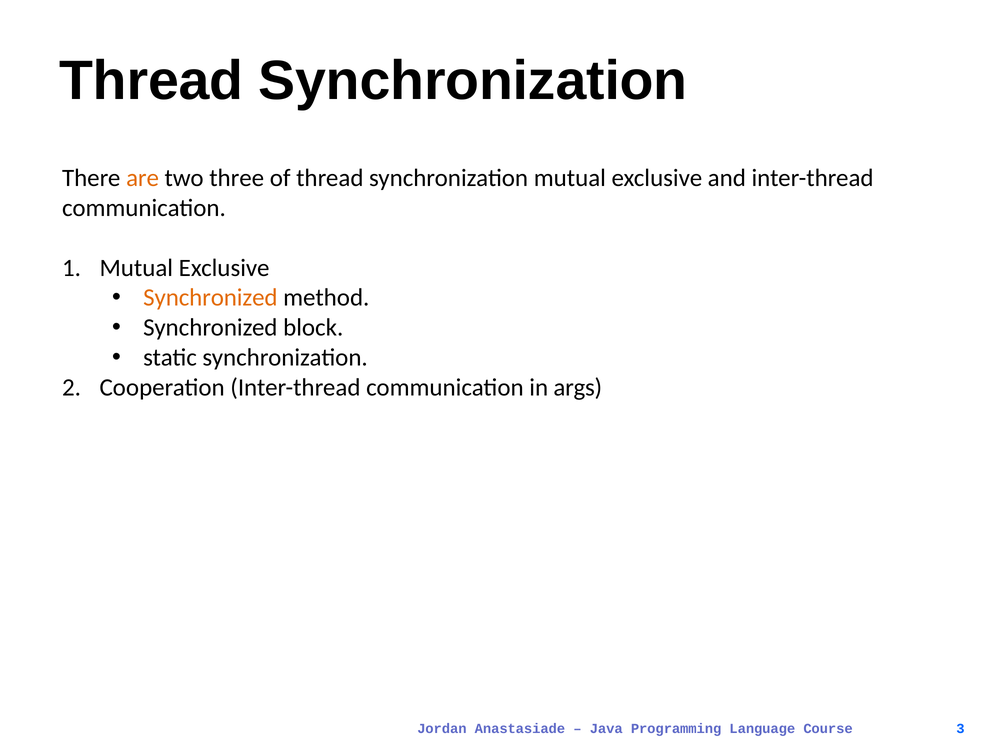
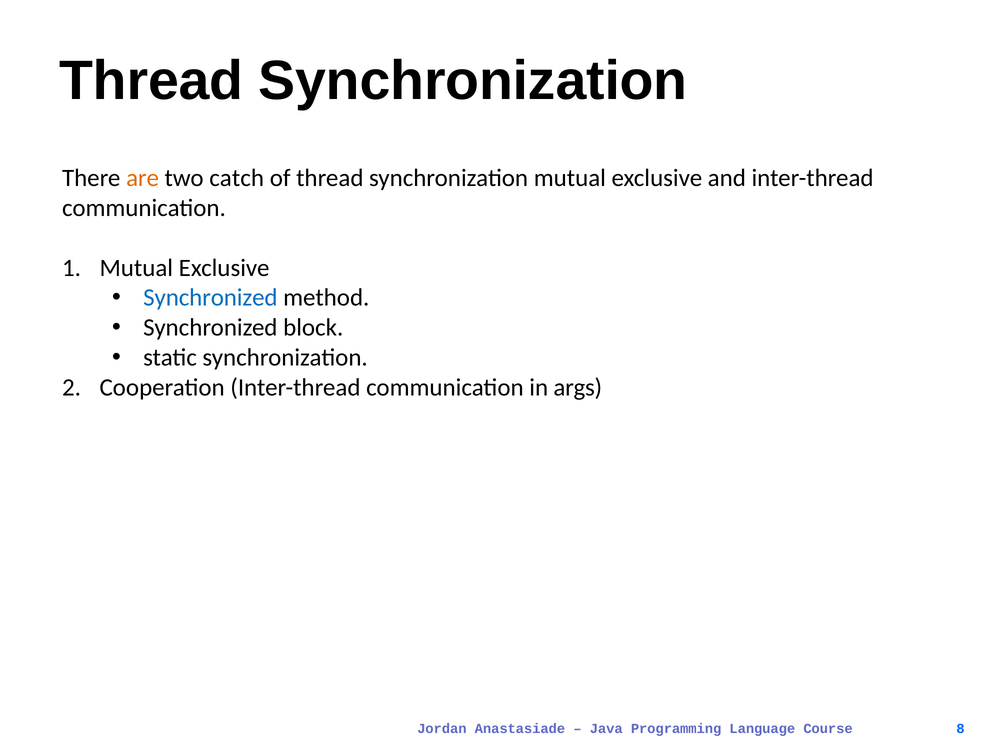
three: three -> catch
Synchronized at (210, 298) colour: orange -> blue
3: 3 -> 8
